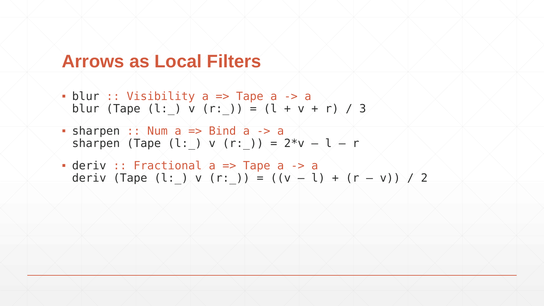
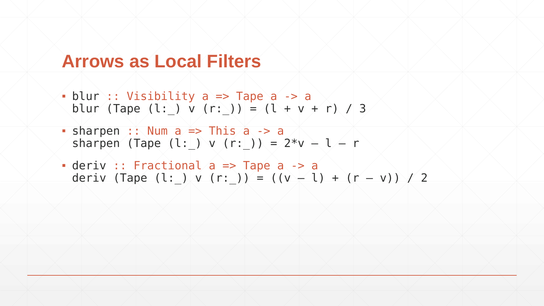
Bind: Bind -> This
